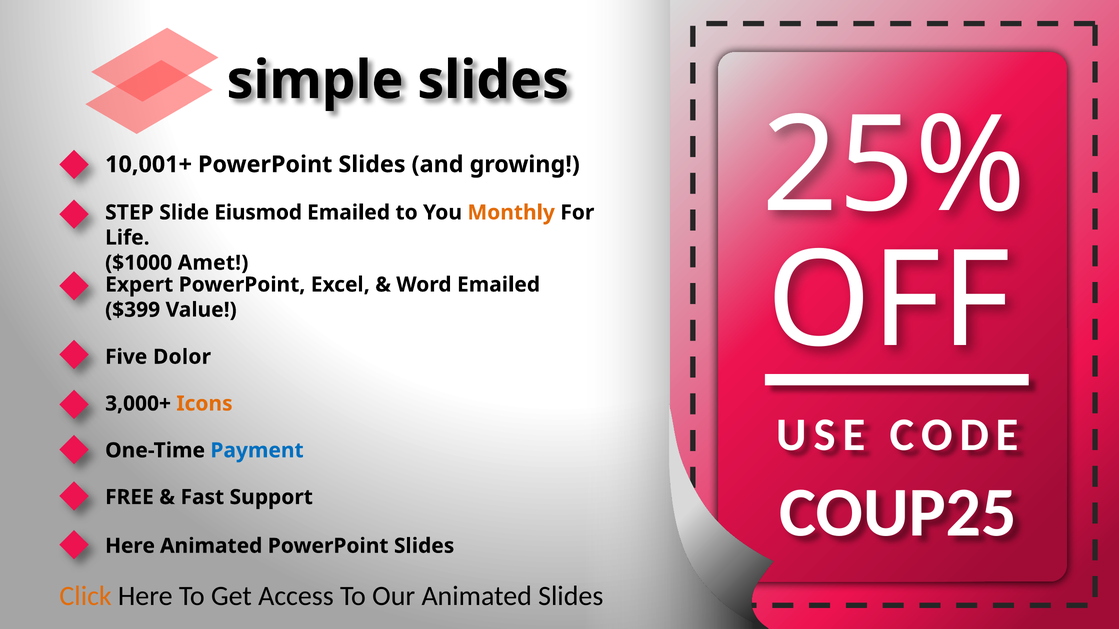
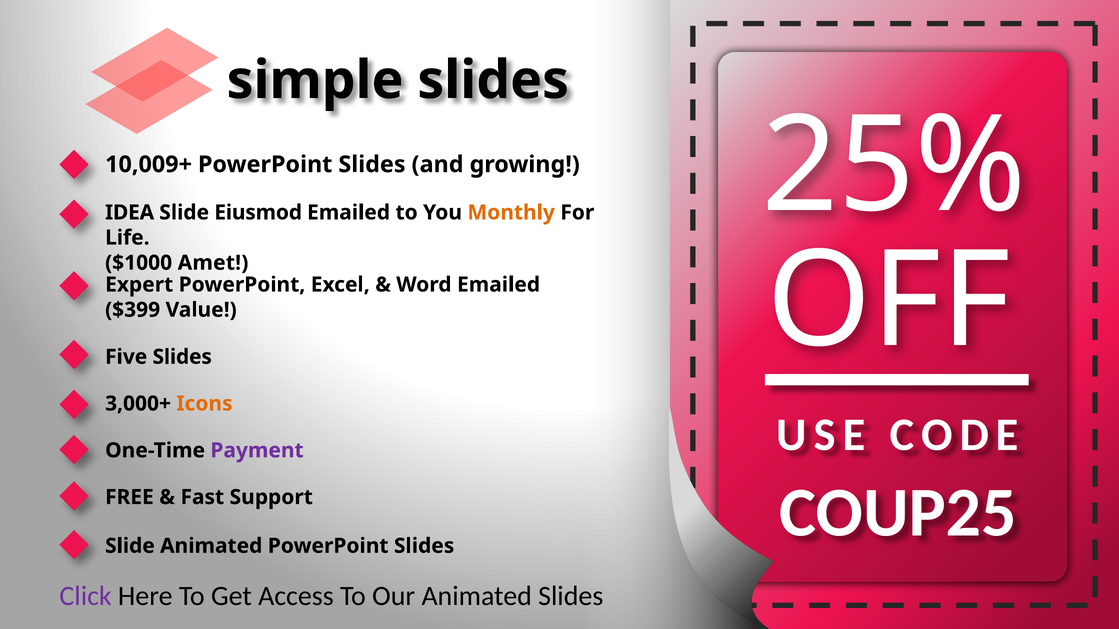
10,001+: 10,001+ -> 10,009+
STEP: STEP -> IDEA
Five Dolor: Dolor -> Slides
Payment colour: blue -> purple
Here at (130, 546): Here -> Slide
Click colour: orange -> purple
